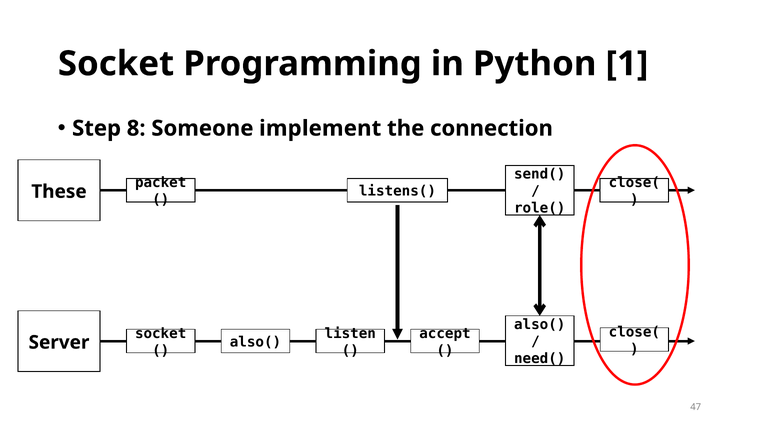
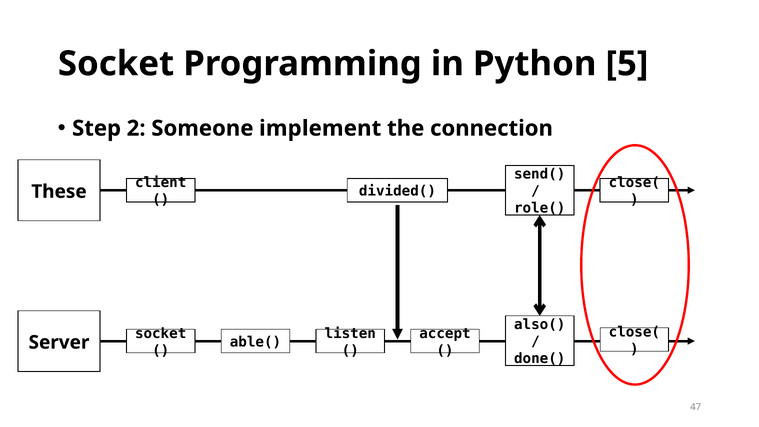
1: 1 -> 5
8: 8 -> 2
packet: packet -> client
listens(: listens( -> divided(
also( at (255, 342): also( -> able(
need(: need( -> done(
